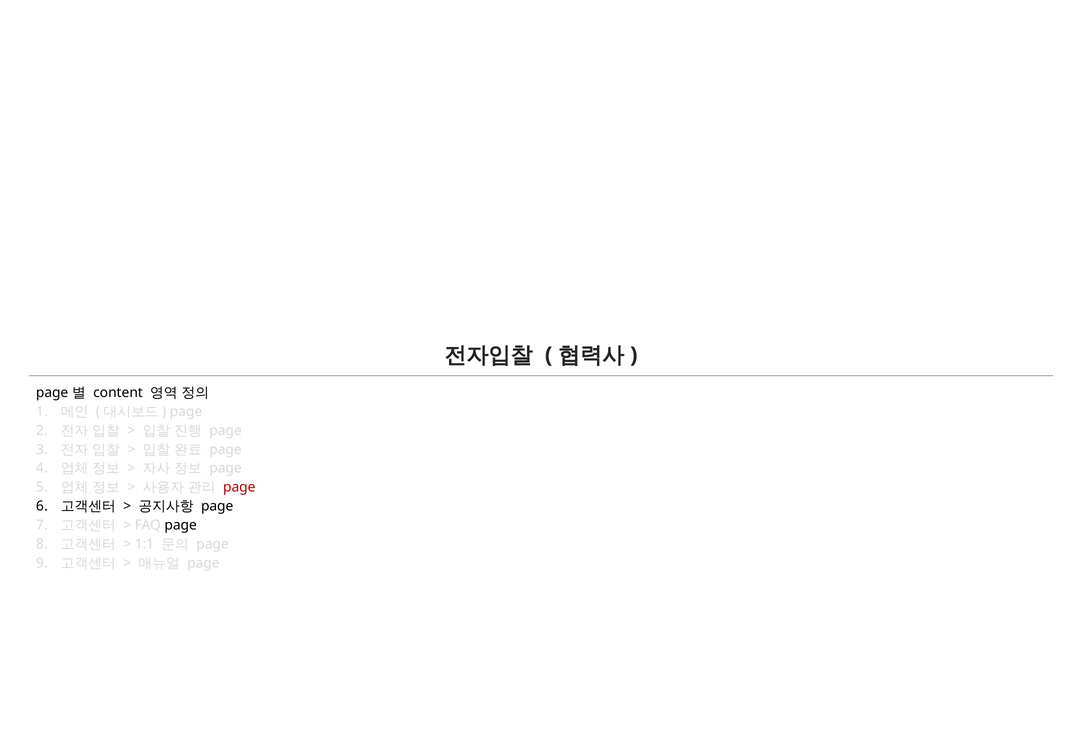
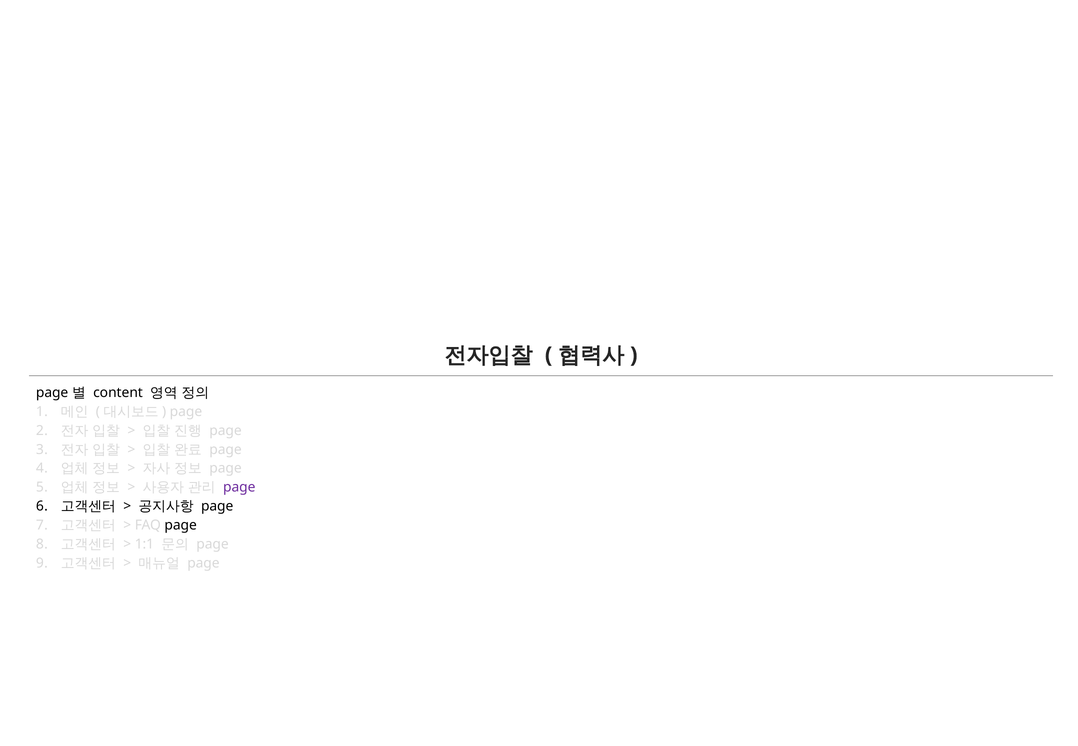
page at (239, 488) colour: red -> purple
